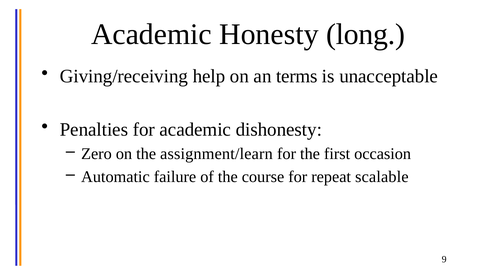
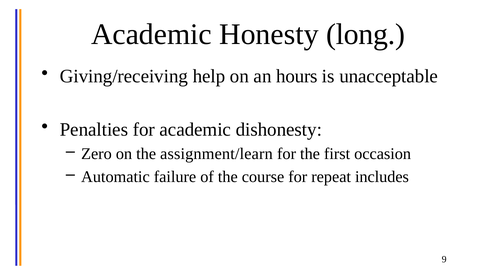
terms: terms -> hours
scalable: scalable -> includes
